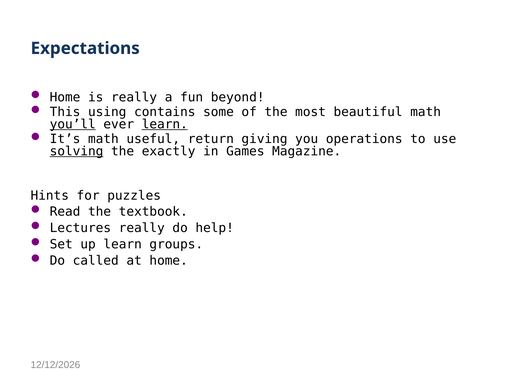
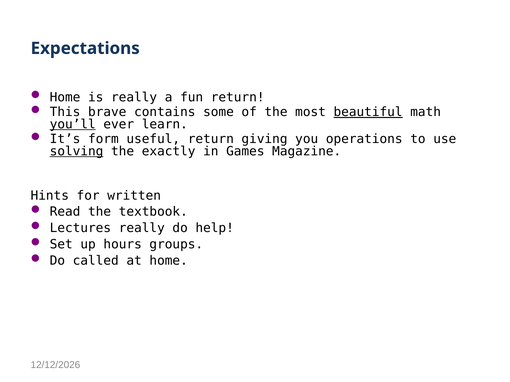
fun beyond: beyond -> return
using: using -> brave
beautiful underline: none -> present
learn at (165, 124) underline: present -> none
It’s math: math -> form
puzzles: puzzles -> written
up learn: learn -> hours
